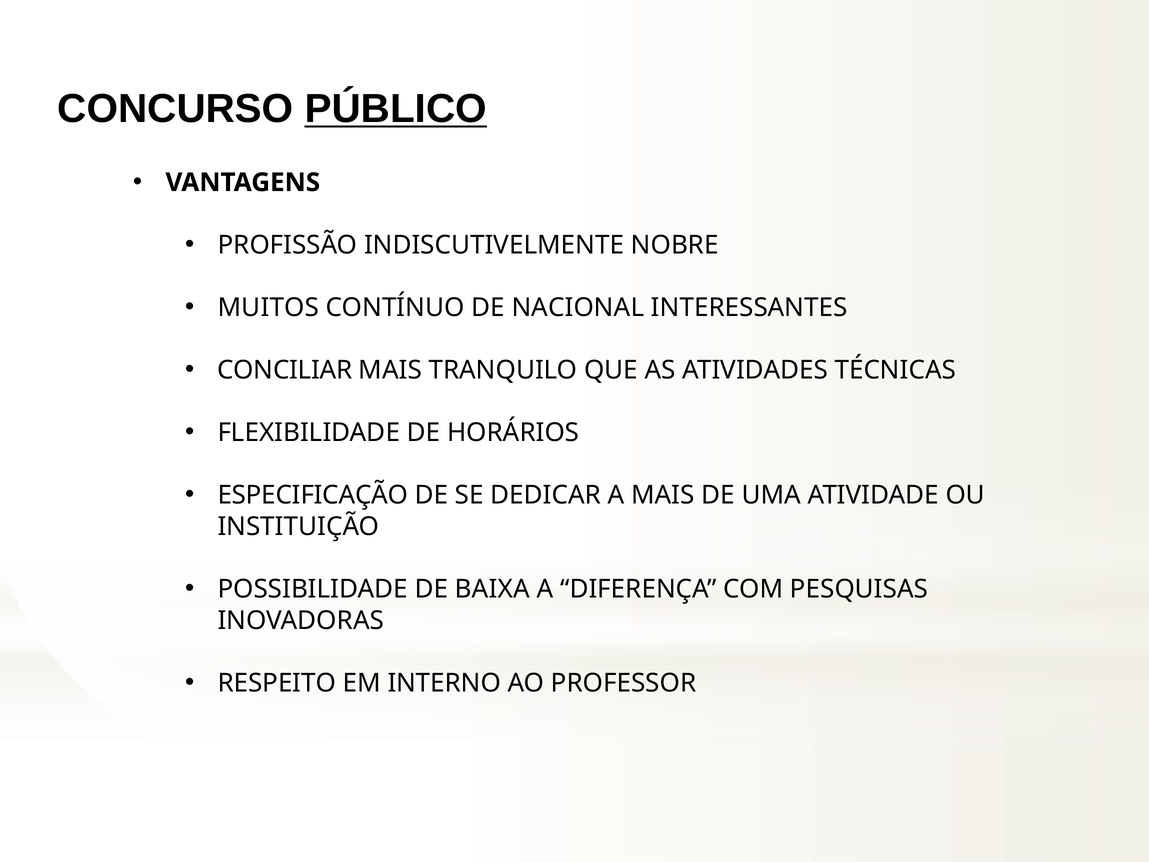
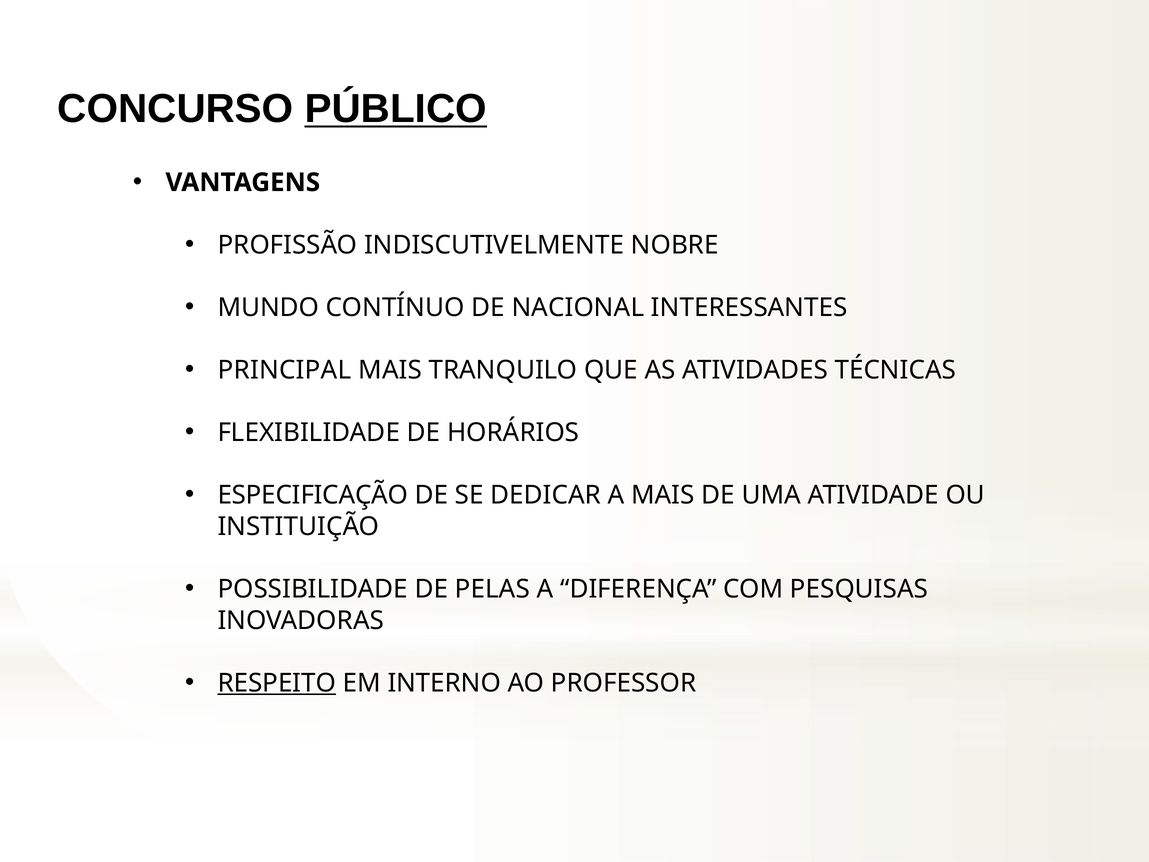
MUITOS: MUITOS -> MUNDO
CONCILIAR: CONCILIAR -> PRINCIPAL
BAIXA: BAIXA -> PELAS
RESPEITO underline: none -> present
